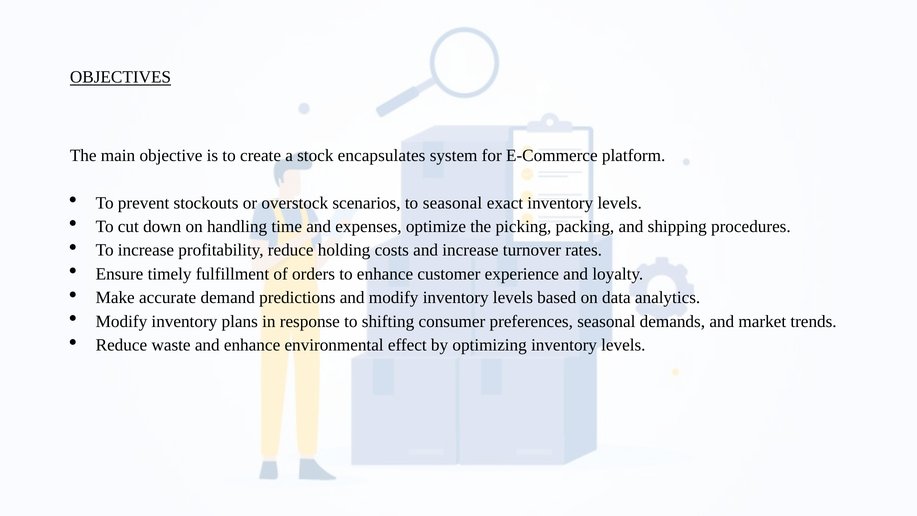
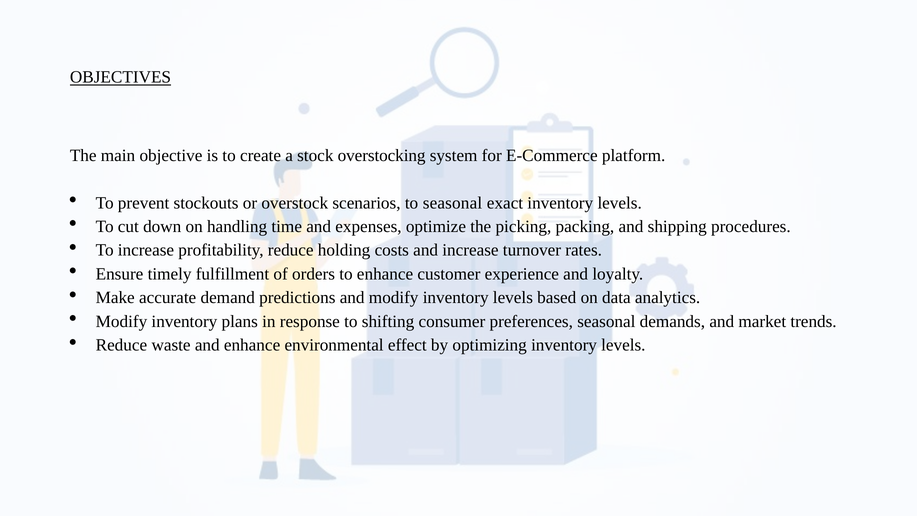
encapsulates: encapsulates -> overstocking
